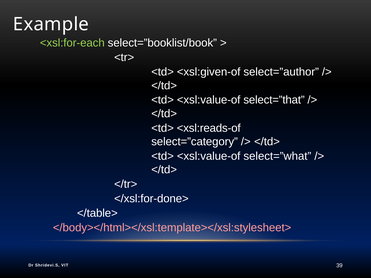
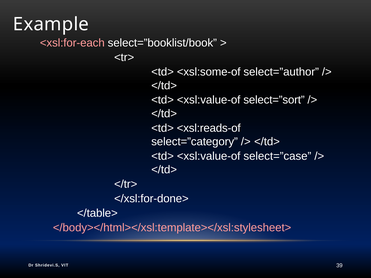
<xsl:for-each colour: light green -> pink
<xsl:given-of: <xsl:given-of -> <xsl:some-of
select=”that: select=”that -> select=”sort
select=”what: select=”what -> select=”case
